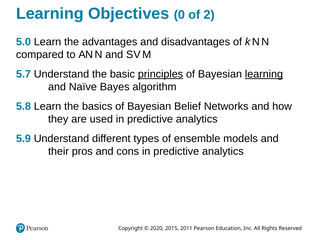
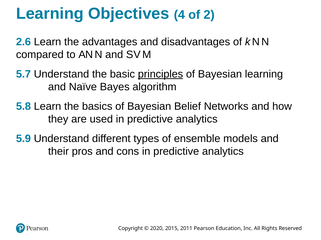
0: 0 -> 4
5.0: 5.0 -> 2.6
learning at (264, 74) underline: present -> none
